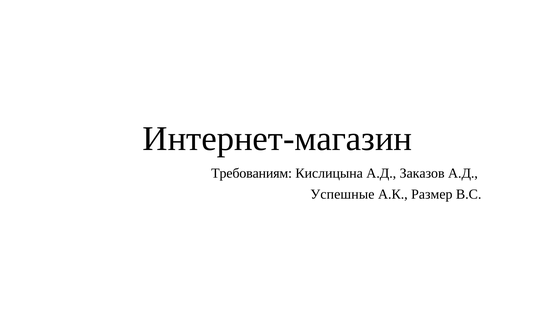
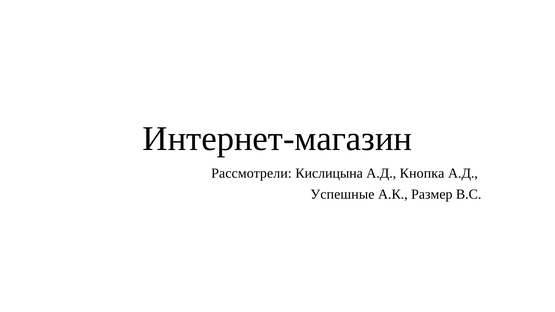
Требованиям: Требованиям -> Рассмотрели
Заказов: Заказов -> Кнопка
